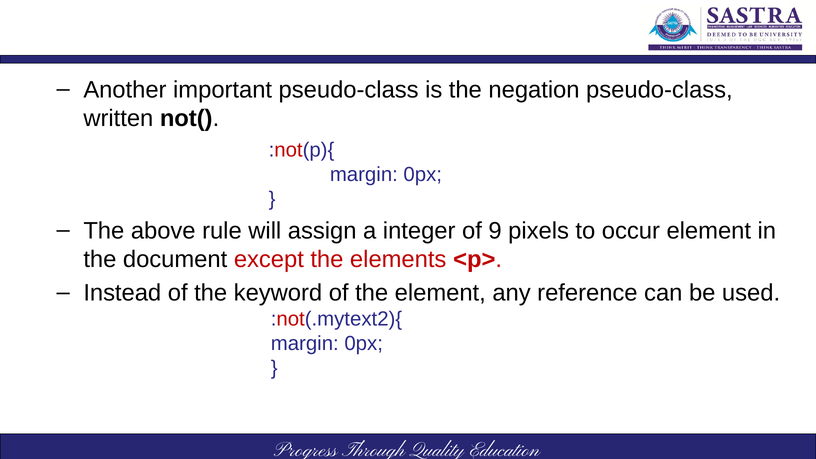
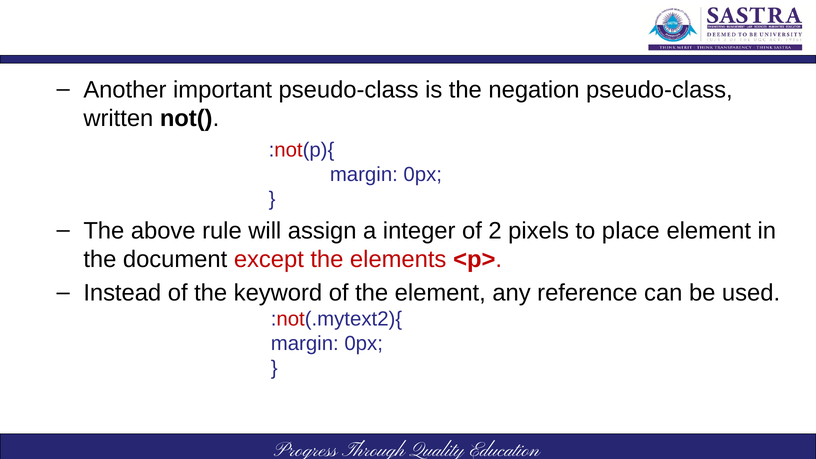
9: 9 -> 2
occur: occur -> place
